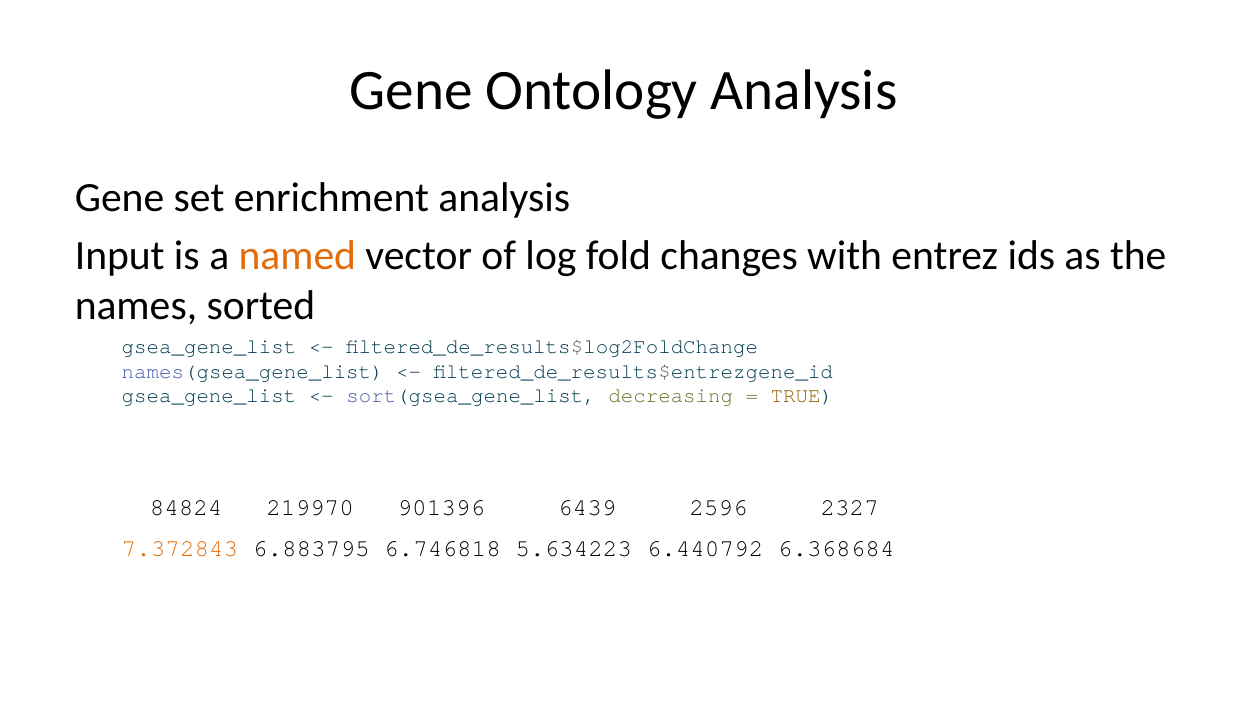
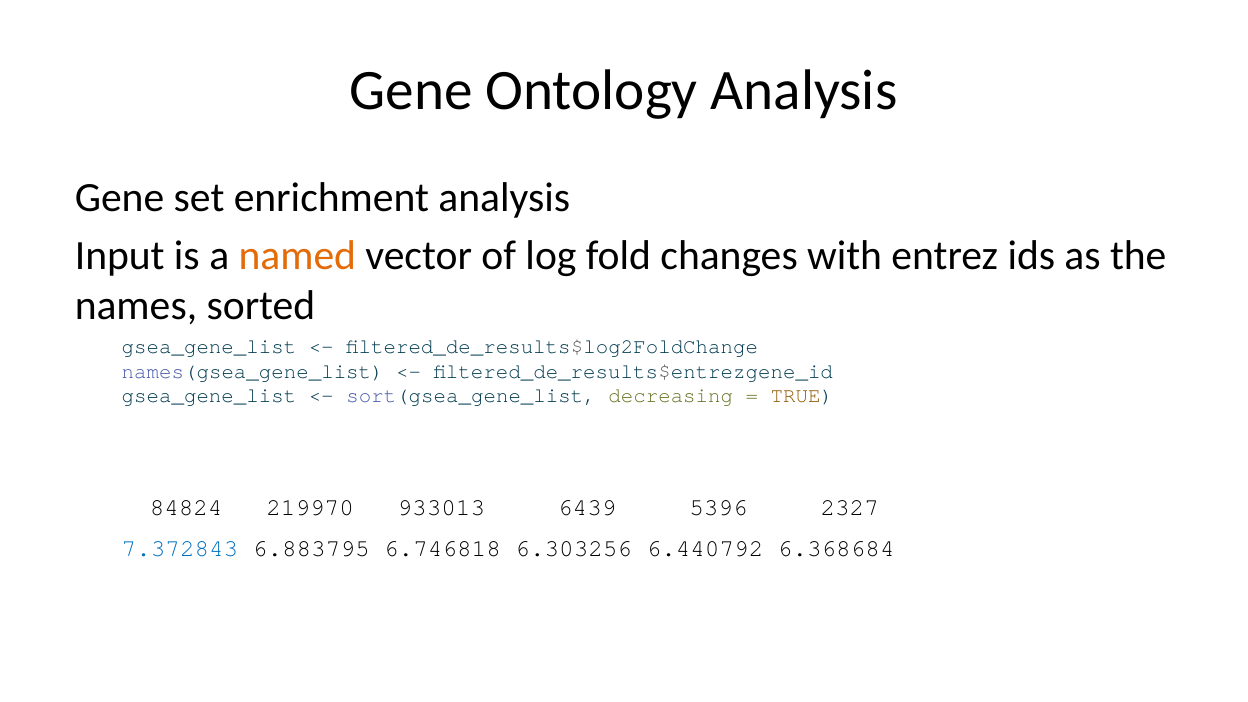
901396: 901396 -> 933013
2596: 2596 -> 5396
7.372843 colour: orange -> blue
5.634223: 5.634223 -> 6.303256
